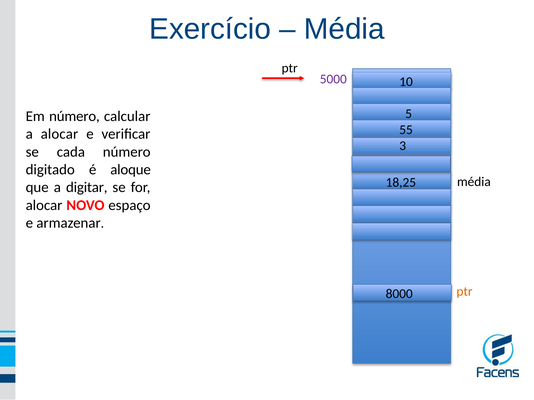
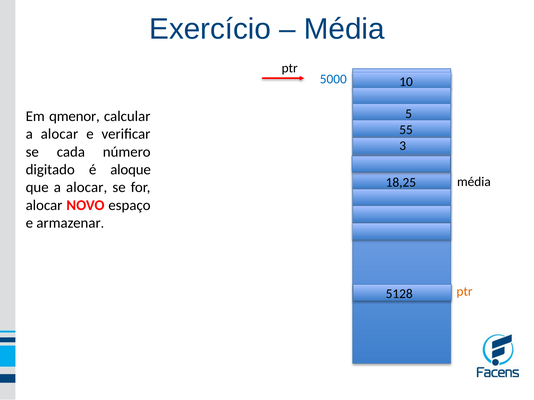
5000 colour: purple -> blue
Em número: número -> qmenor
que a digitar: digitar -> alocar
8000: 8000 -> 5128
